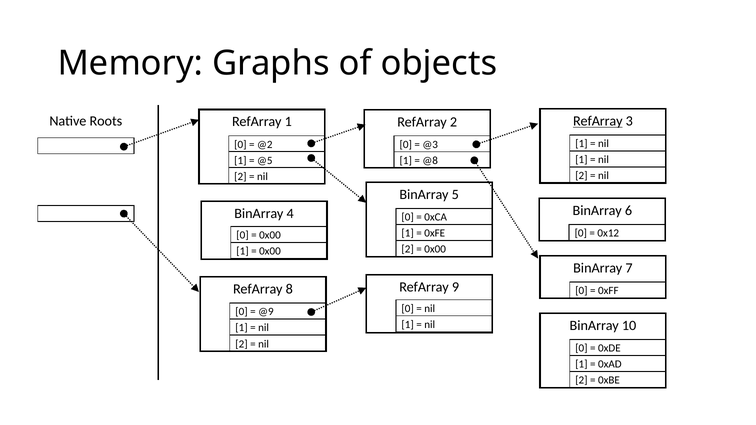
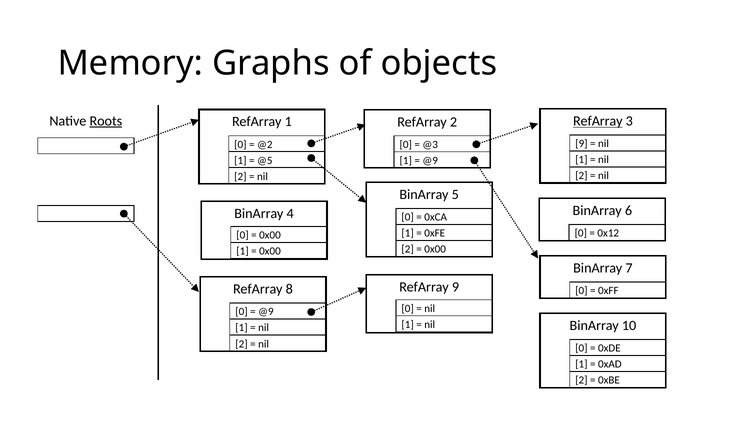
Roots underline: none -> present
1 at (581, 144): 1 -> 9
@8 at (430, 161): @8 -> @9
